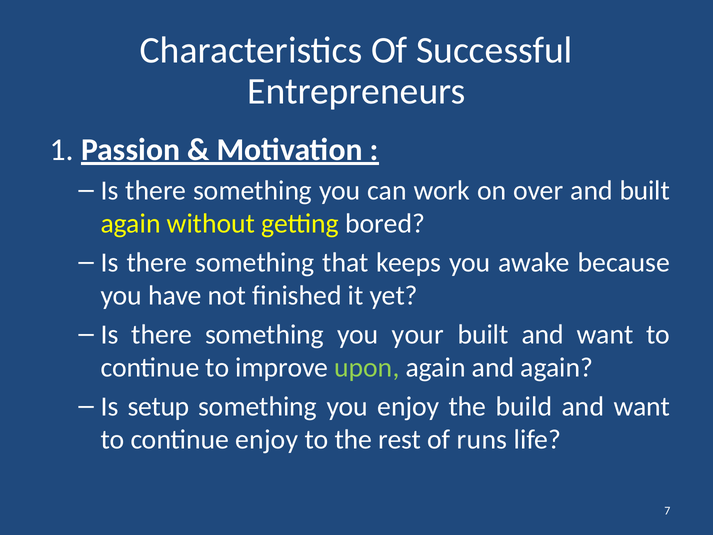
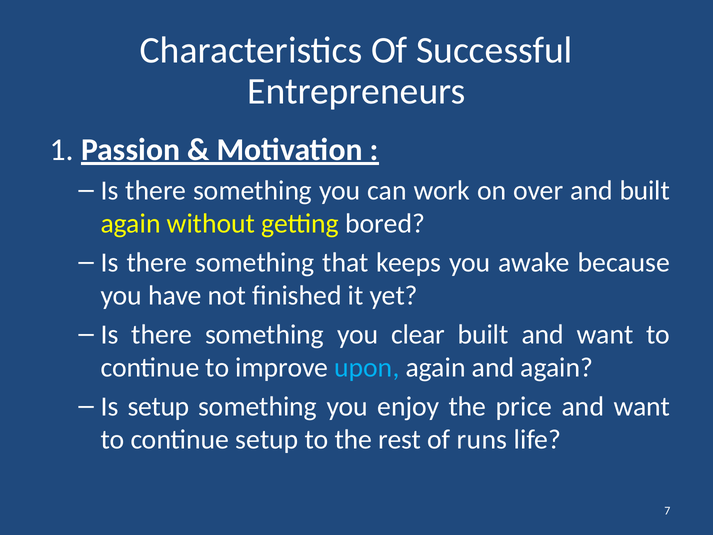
your: your -> clear
upon colour: light green -> light blue
build: build -> price
continue enjoy: enjoy -> setup
